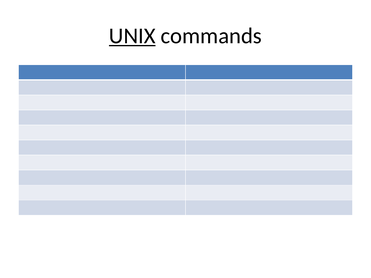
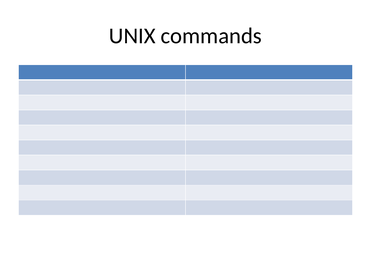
UNIX underline: present -> none
